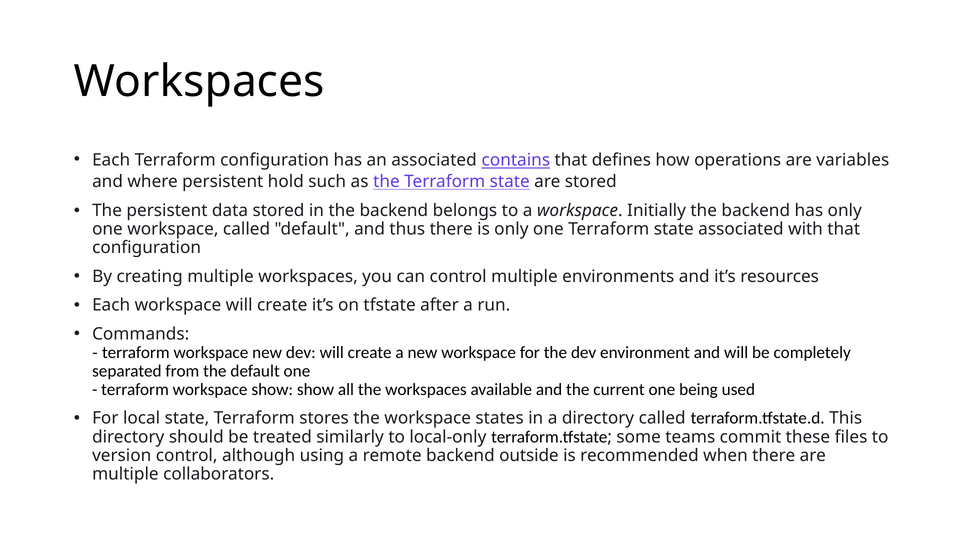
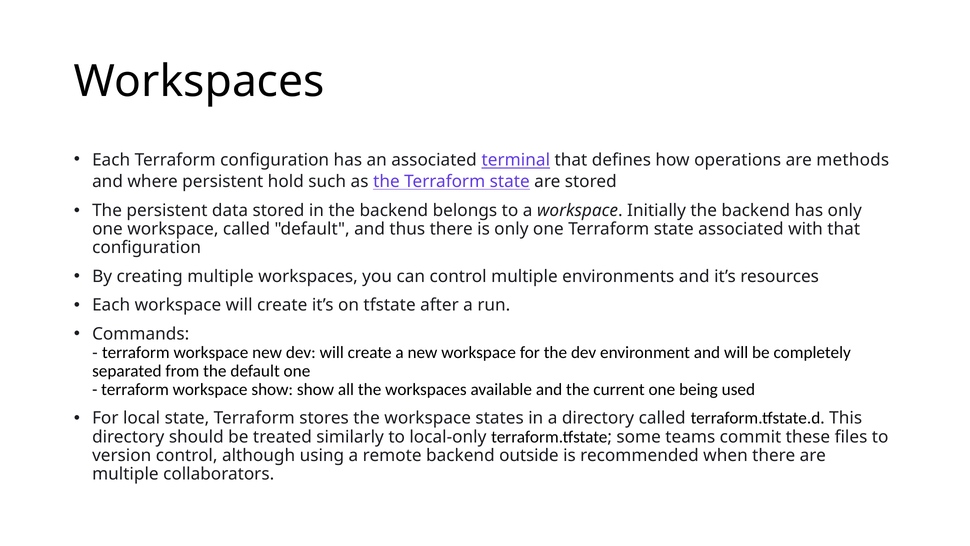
contains: contains -> terminal
variables: variables -> methods
